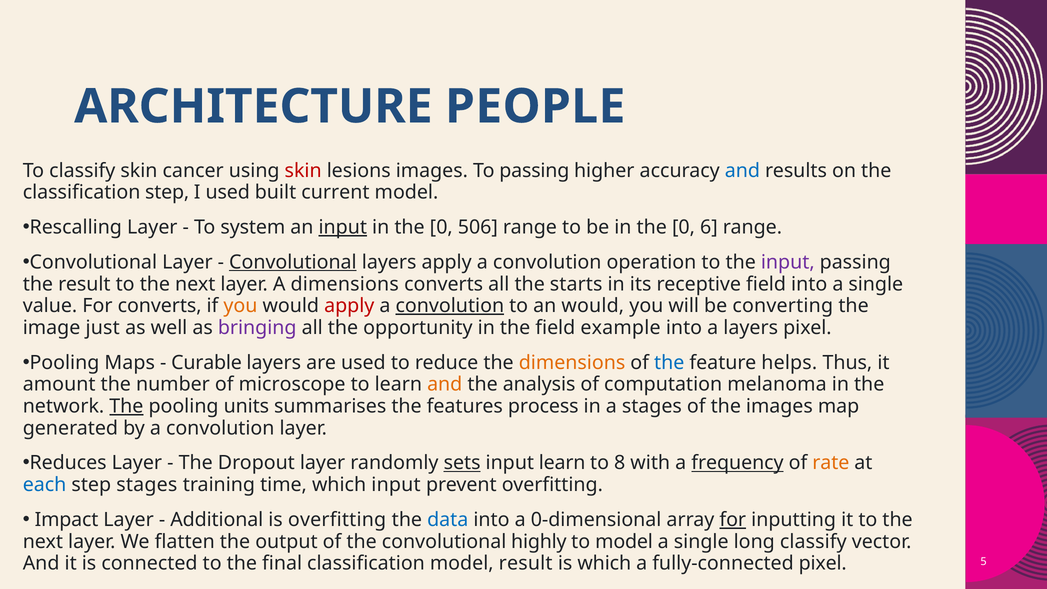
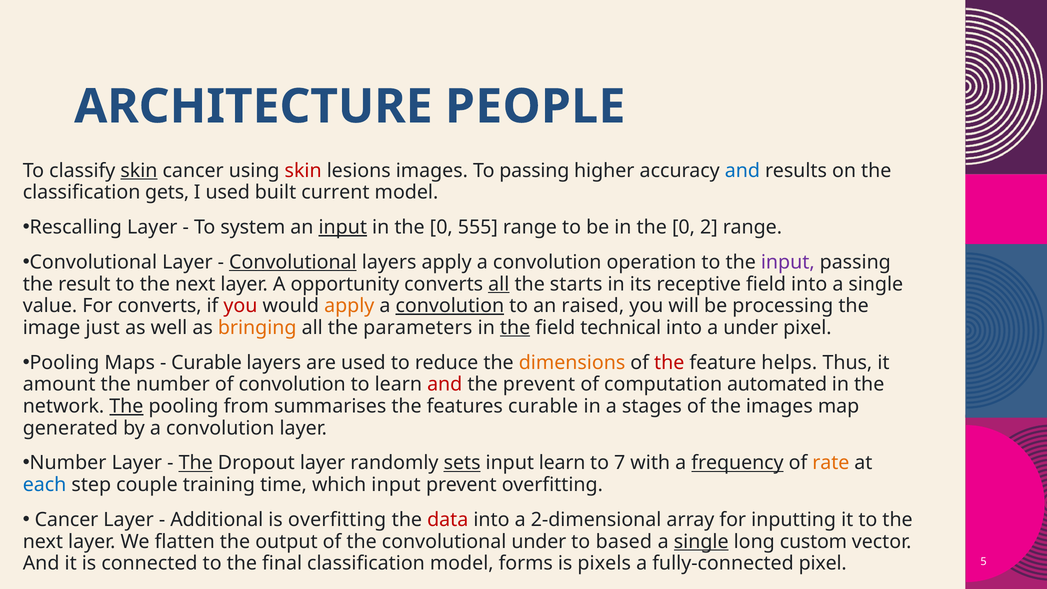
skin at (139, 171) underline: none -> present
classification step: step -> gets
506: 506 -> 555
6: 6 -> 2
A dimensions: dimensions -> opportunity
all at (499, 284) underline: none -> present
you at (240, 306) colour: orange -> red
apply at (349, 306) colour: red -> orange
an would: would -> raised
converting: converting -> processing
bringing colour: purple -> orange
opportunity: opportunity -> parameters
the at (515, 328) underline: none -> present
example: example -> technical
a layers: layers -> under
the at (669, 363) colour: blue -> red
of microscope: microscope -> convolution
and at (445, 384) colour: orange -> red
the analysis: analysis -> prevent
melanoma: melanoma -> automated
units: units -> from
features process: process -> curable
Reduces at (68, 463): Reduces -> Number
The at (196, 463) underline: none -> present
8: 8 -> 7
step stages: stages -> couple
Impact at (67, 520): Impact -> Cancer
data colour: blue -> red
0-dimensional: 0-dimensional -> 2-dimensional
for at (733, 520) underline: present -> none
convolutional highly: highly -> under
to model: model -> based
single at (701, 541) underline: none -> present
long classify: classify -> custom
model result: result -> forms
is which: which -> pixels
